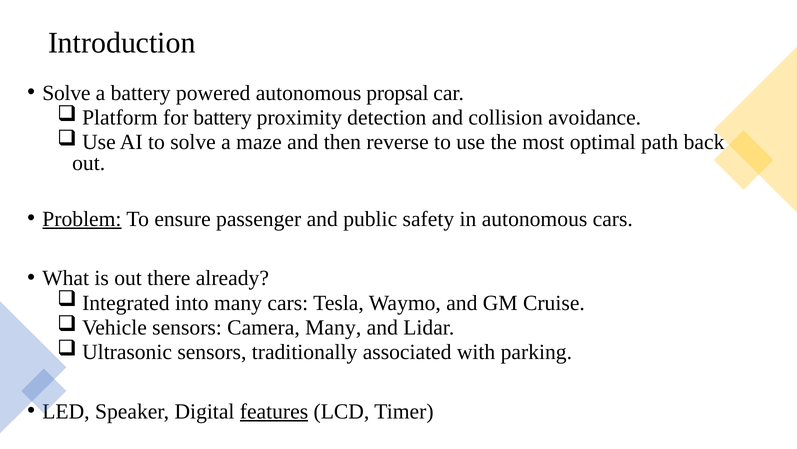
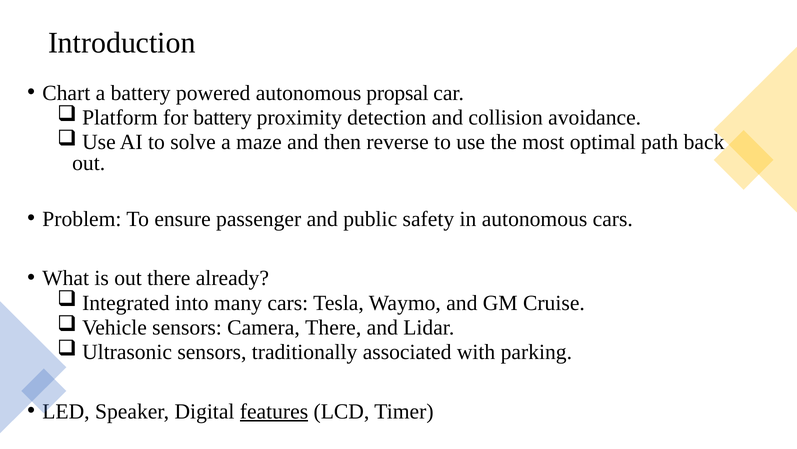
Solve at (66, 93): Solve -> Chart
Problem underline: present -> none
Camera Many: Many -> There
